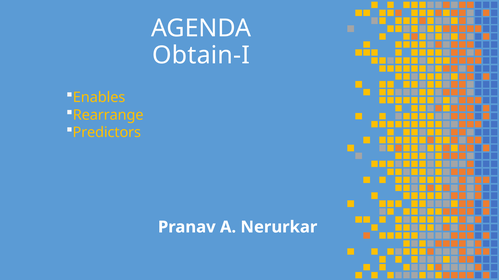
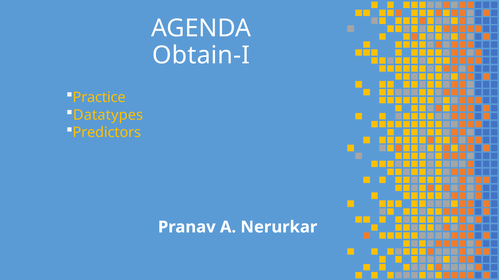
Enables: Enables -> Practice
Rearrange: Rearrange -> Datatypes
